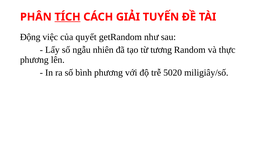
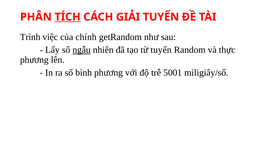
Động: Động -> Trình
quyết: quyết -> chính
ngẫu underline: none -> present
từ tương: tương -> tuyến
5020: 5020 -> 5001
